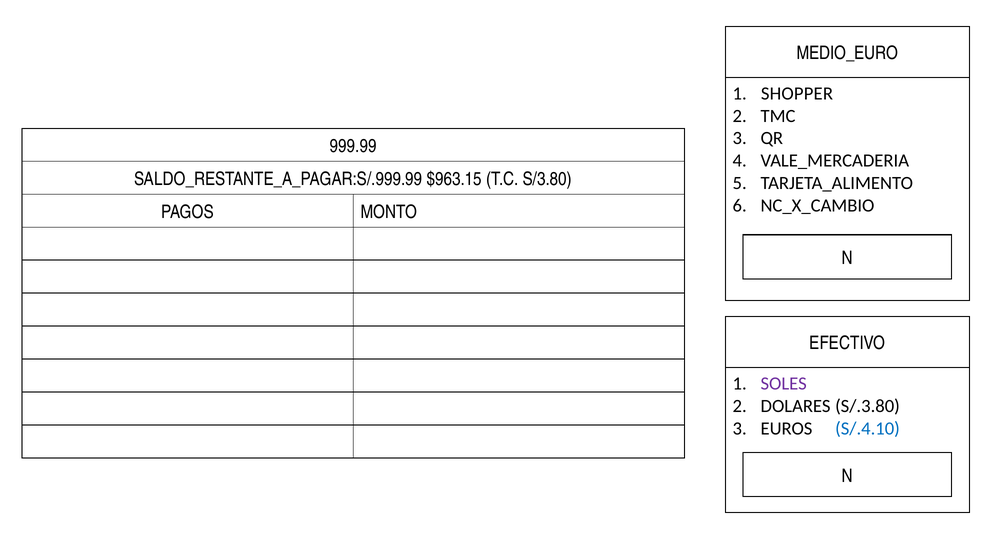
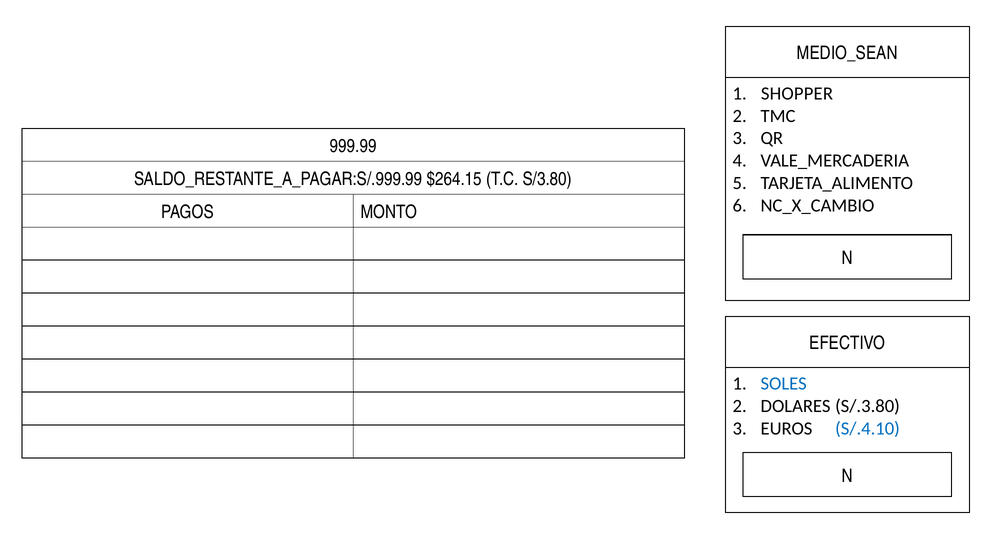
MEDIO_EURO: MEDIO_EURO -> MEDIO_SEAN
$963.15: $963.15 -> $264.15
SOLES colour: purple -> blue
